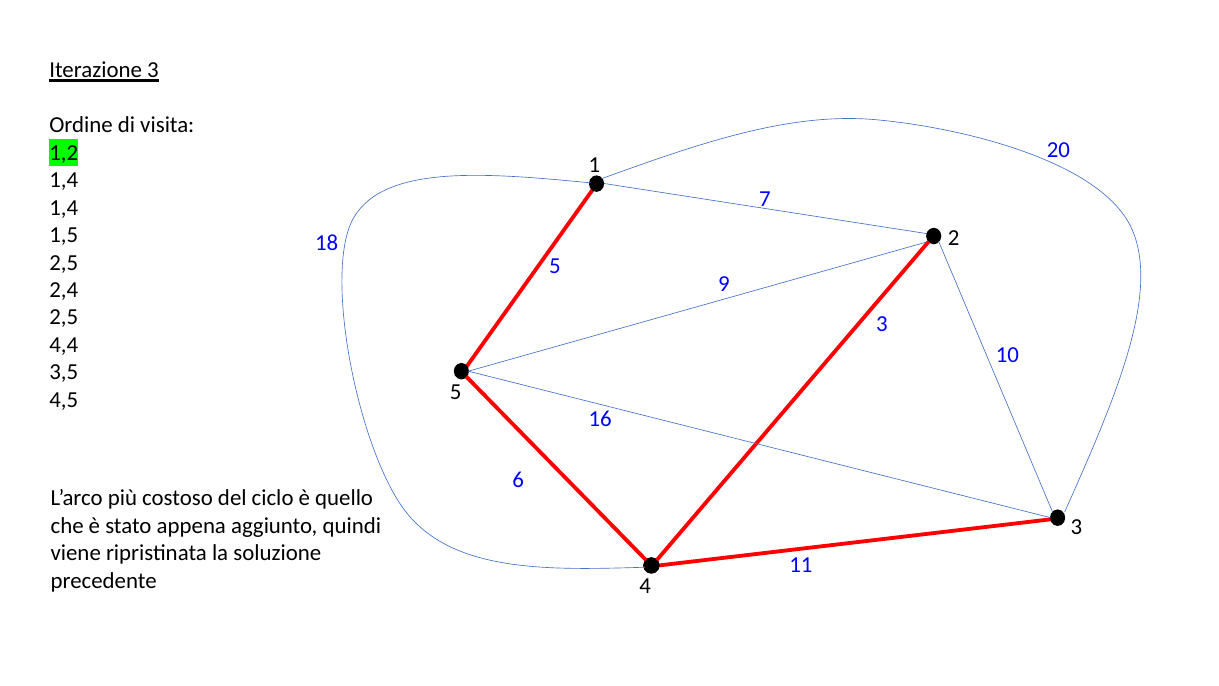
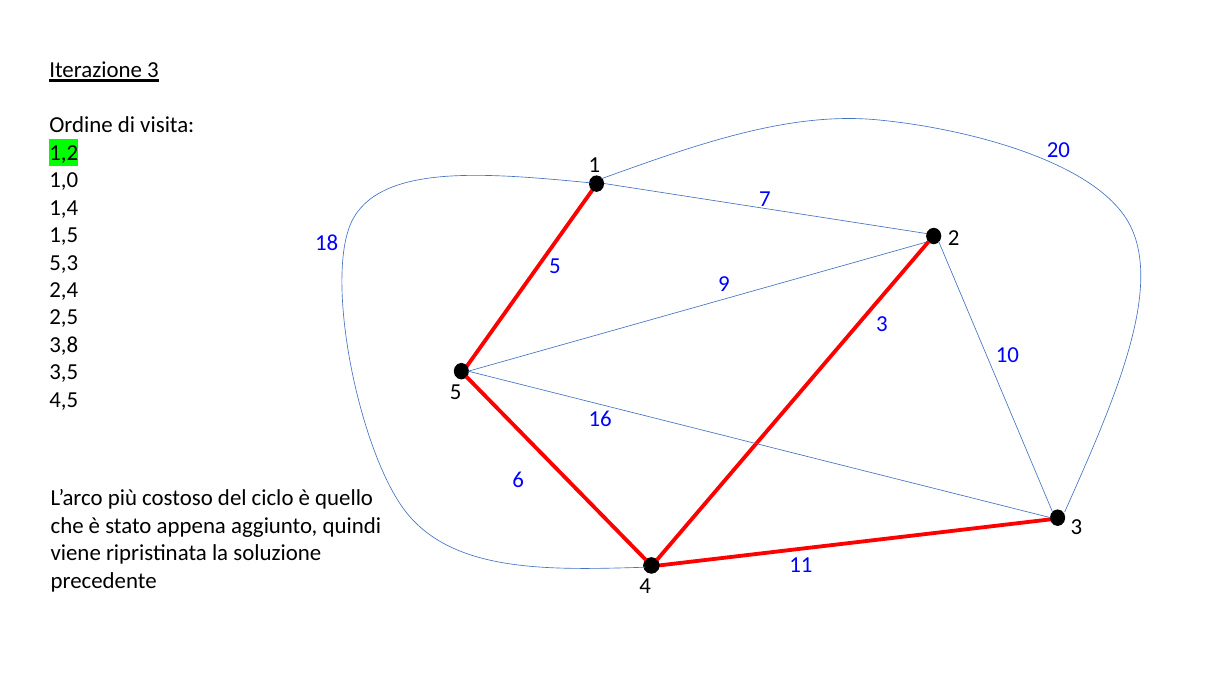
1,4 at (64, 180): 1,4 -> 1,0
2,5 at (64, 262): 2,5 -> 5,3
4,4: 4,4 -> 3,8
